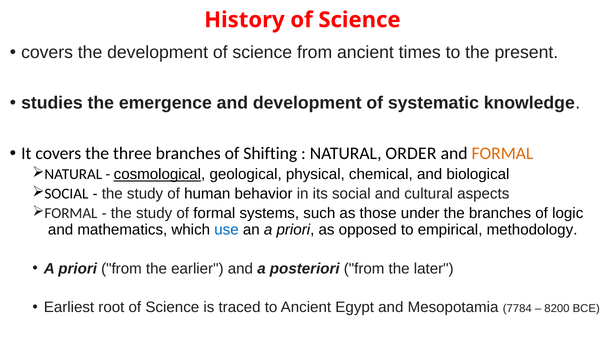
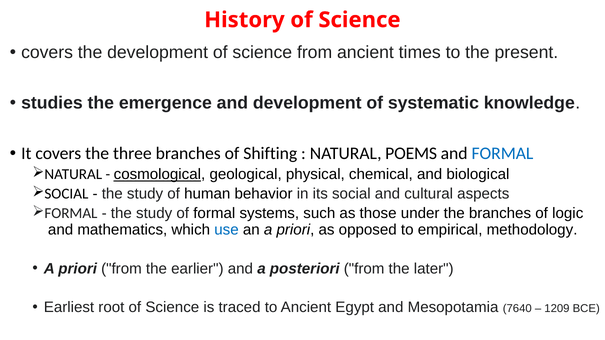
ORDER: ORDER -> POEMS
FORMAL at (502, 154) colour: orange -> blue
7784: 7784 -> 7640
8200: 8200 -> 1209
